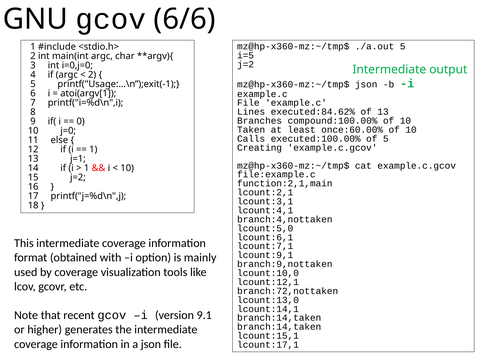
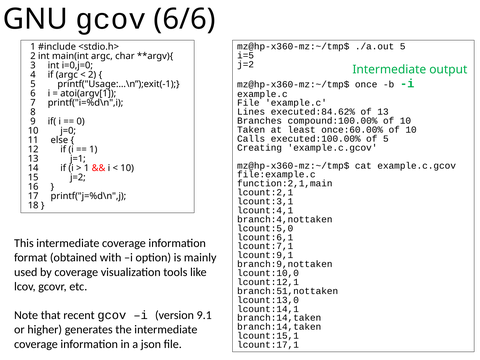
mz@hp-x360-mz:~/tmp$ json: json -> once
branch:72,nottaken: branch:72,nottaken -> branch:51,nottaken
